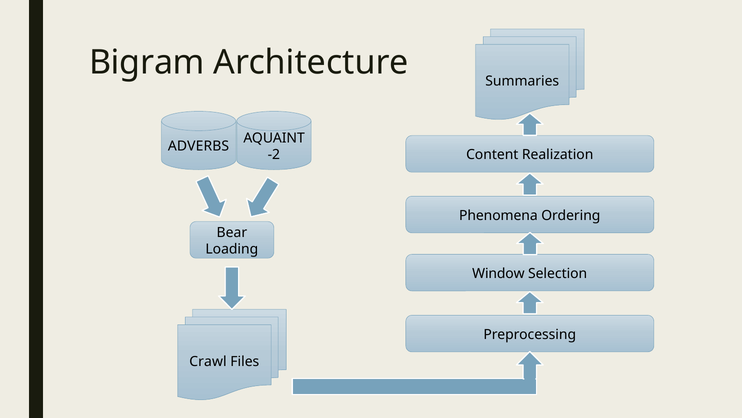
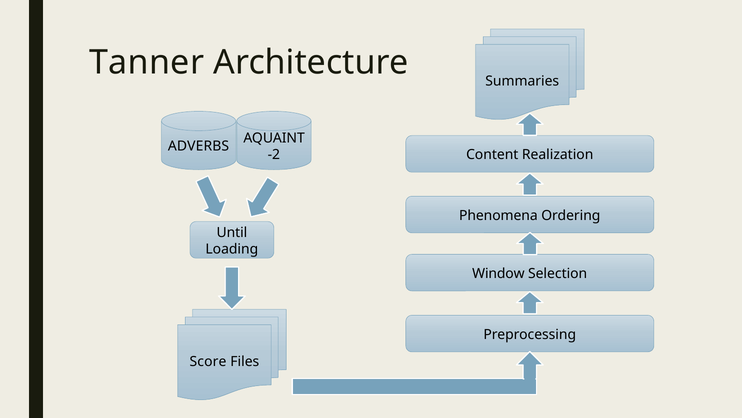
Bigram: Bigram -> Tanner
Bear: Bear -> Until
Crawl: Crawl -> Score
